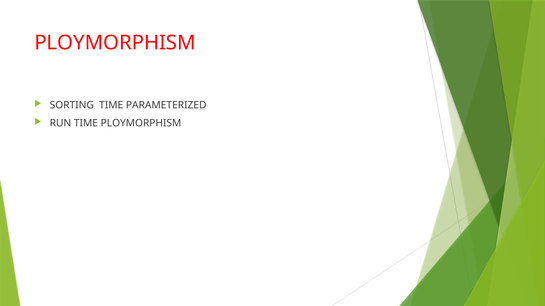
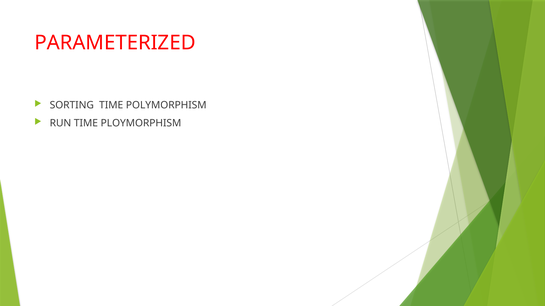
PLOYMORPHISM at (115, 43): PLOYMORPHISM -> PARAMETERIZED
PARAMETERIZED: PARAMETERIZED -> POLYMORPHISM
